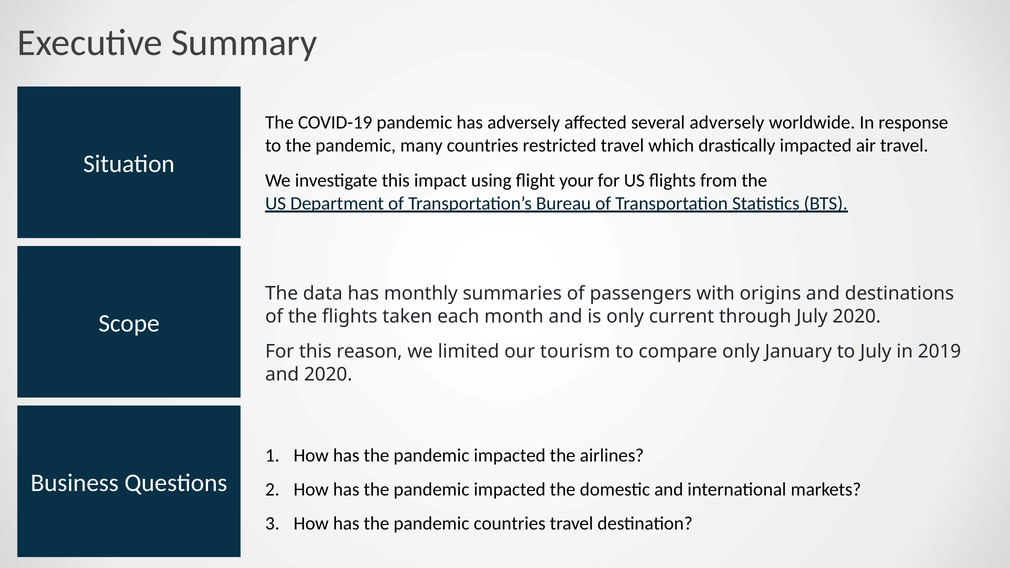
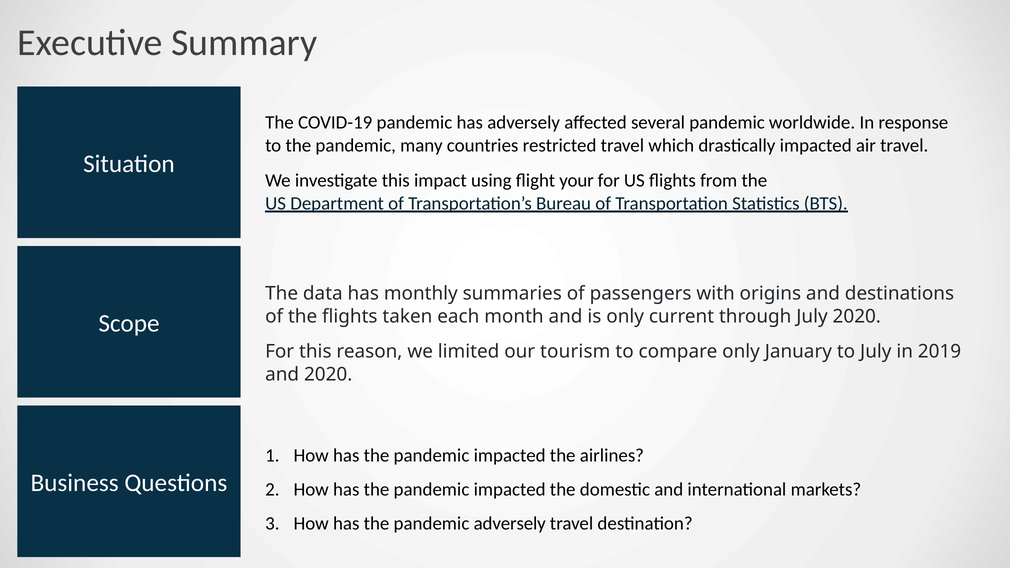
several adversely: adversely -> pandemic
pandemic countries: countries -> adversely
